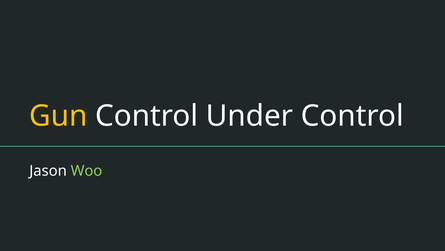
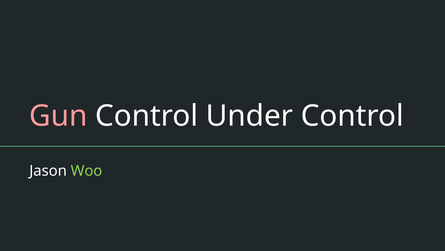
Gun colour: yellow -> pink
